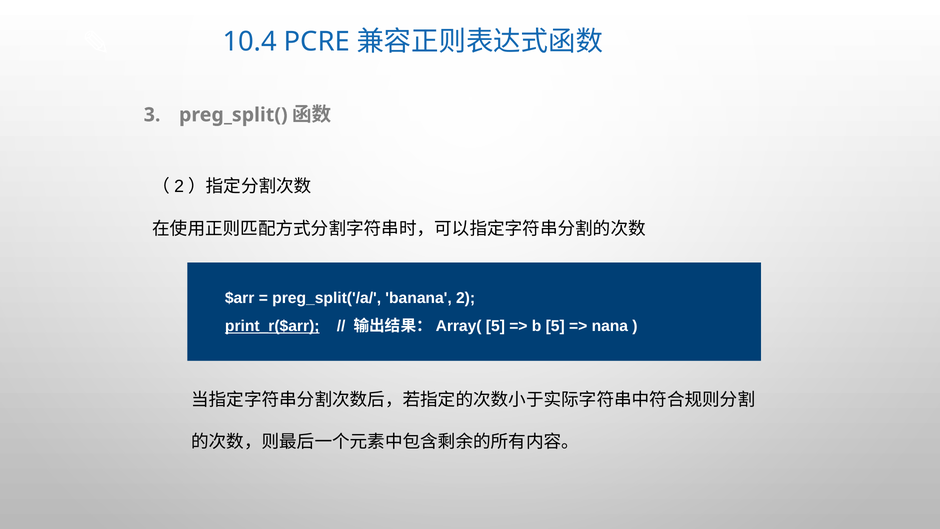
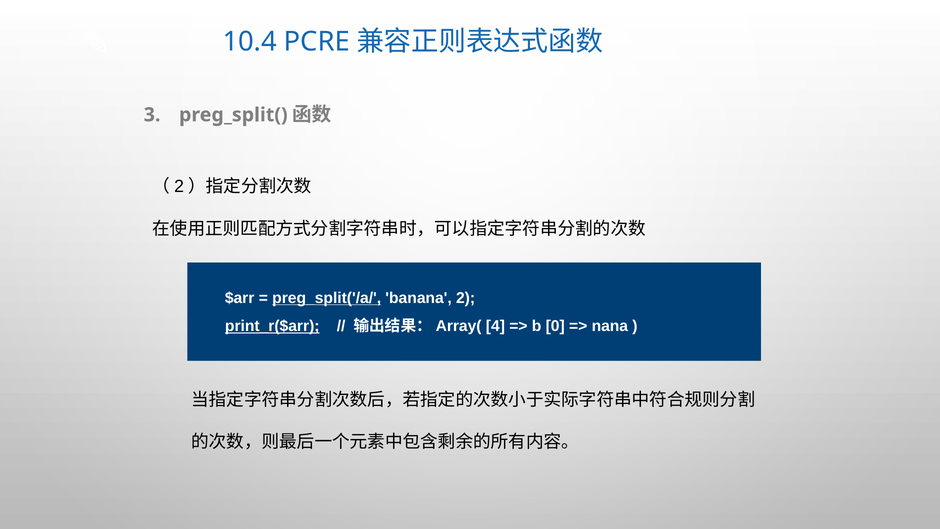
preg_split('/a/ underline: none -> present
5 at (495, 326): 5 -> 4
b 5: 5 -> 0
